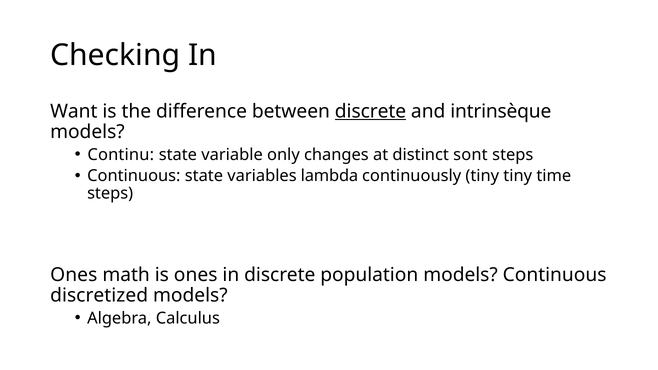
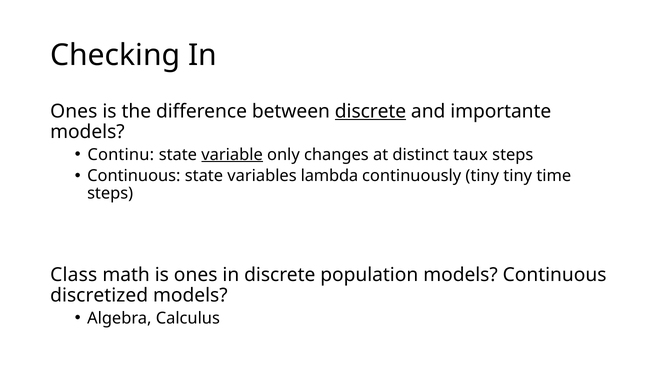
Want at (74, 111): Want -> Ones
intrinsèque: intrinsèque -> importante
variable underline: none -> present
sont: sont -> taux
Ones at (74, 275): Ones -> Class
